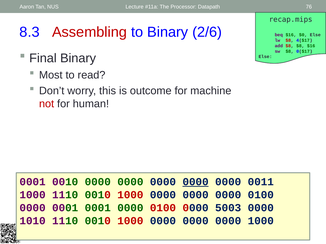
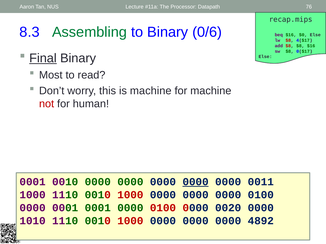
Assembling colour: red -> green
2/6: 2/6 -> 0/6
Final underline: none -> present
is outcome: outcome -> machine
5003: 5003 -> 0020
0000 1000: 1000 -> 4892
